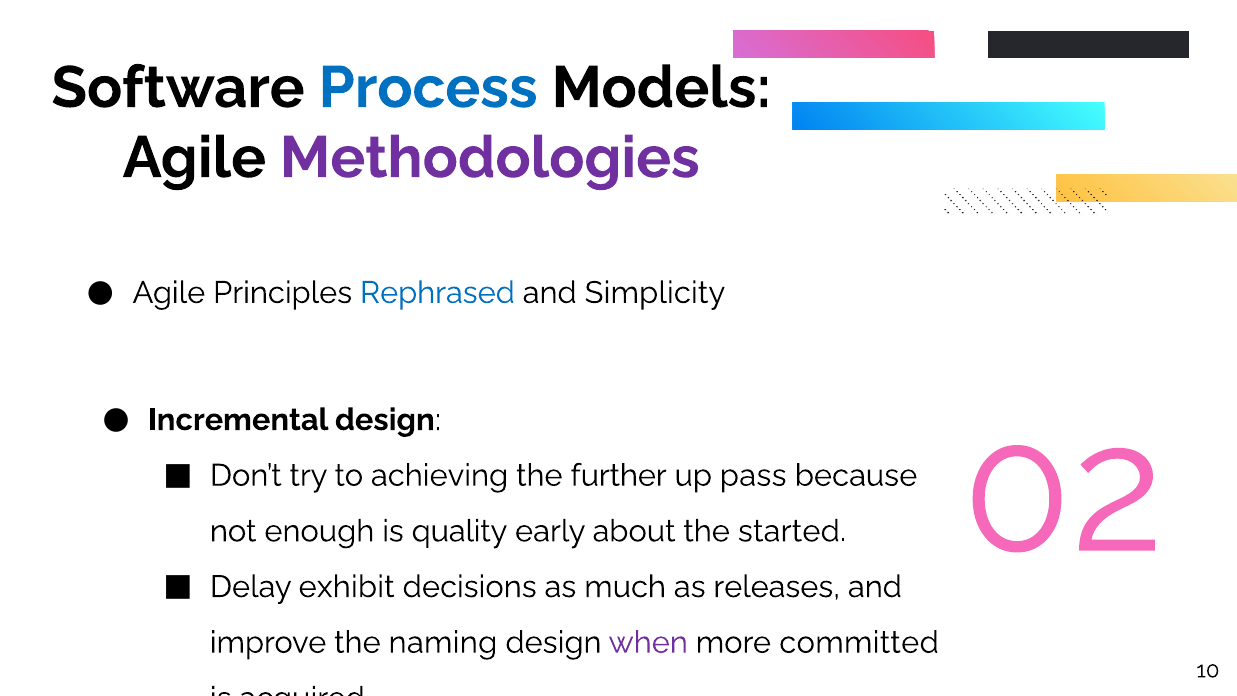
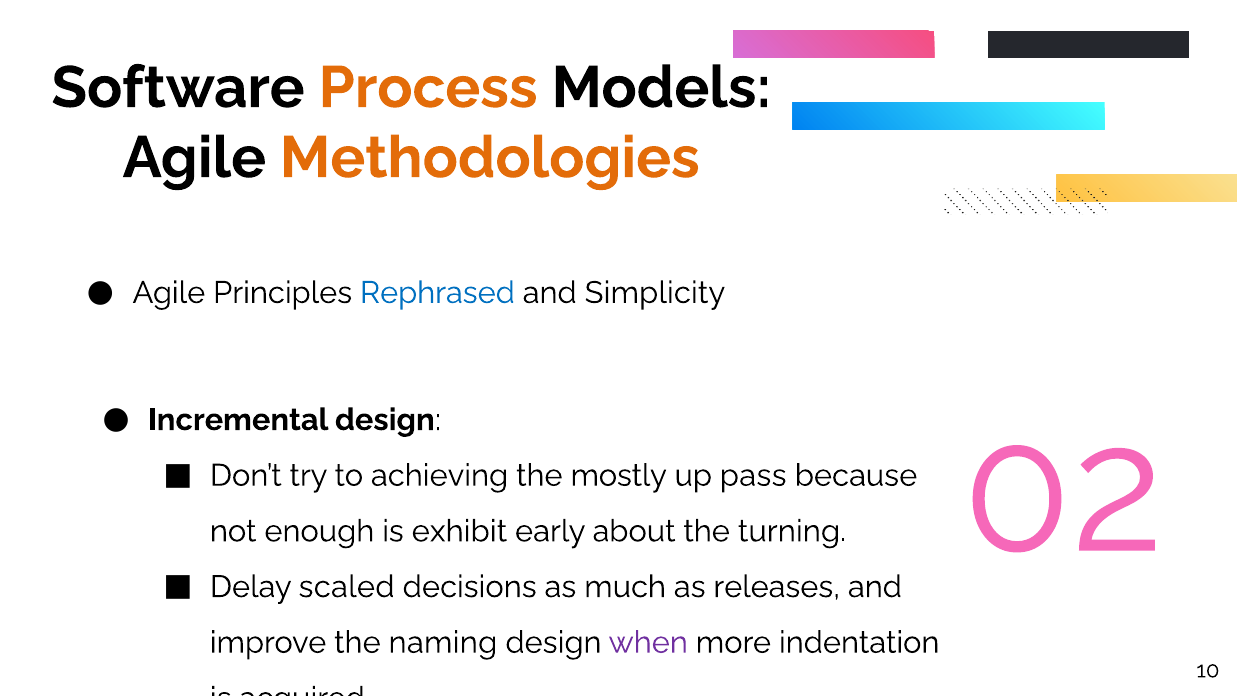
Process colour: blue -> orange
Methodologies colour: purple -> orange
further: further -> mostly
quality: quality -> exhibit
started: started -> turning
exhibit: exhibit -> scaled
committed: committed -> indentation
